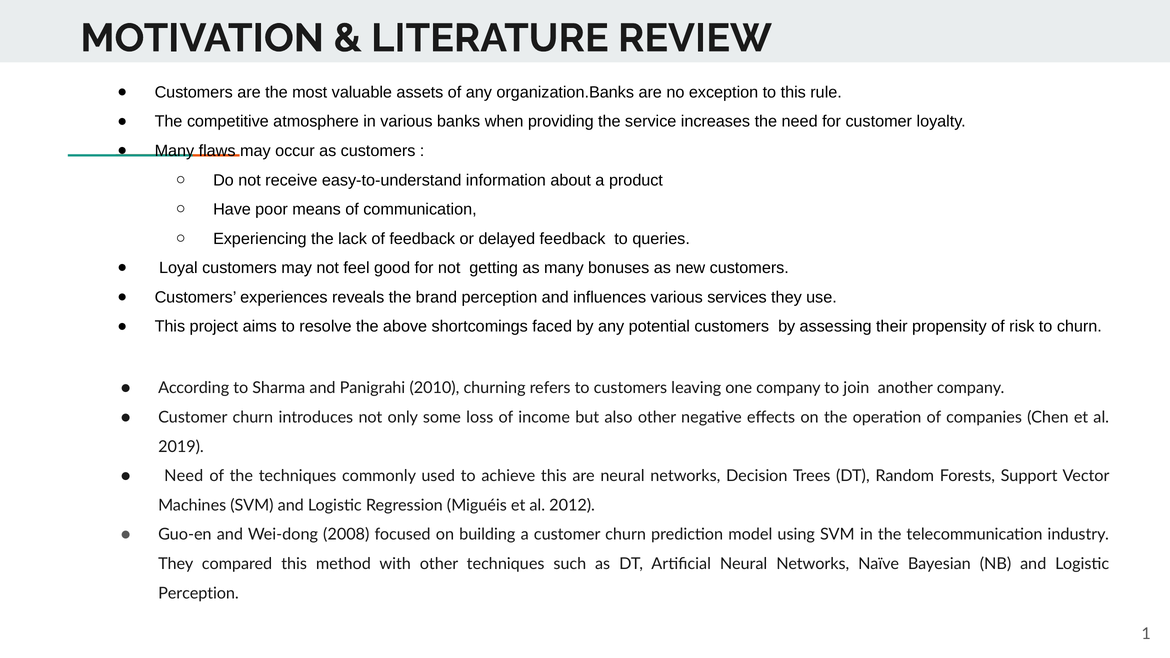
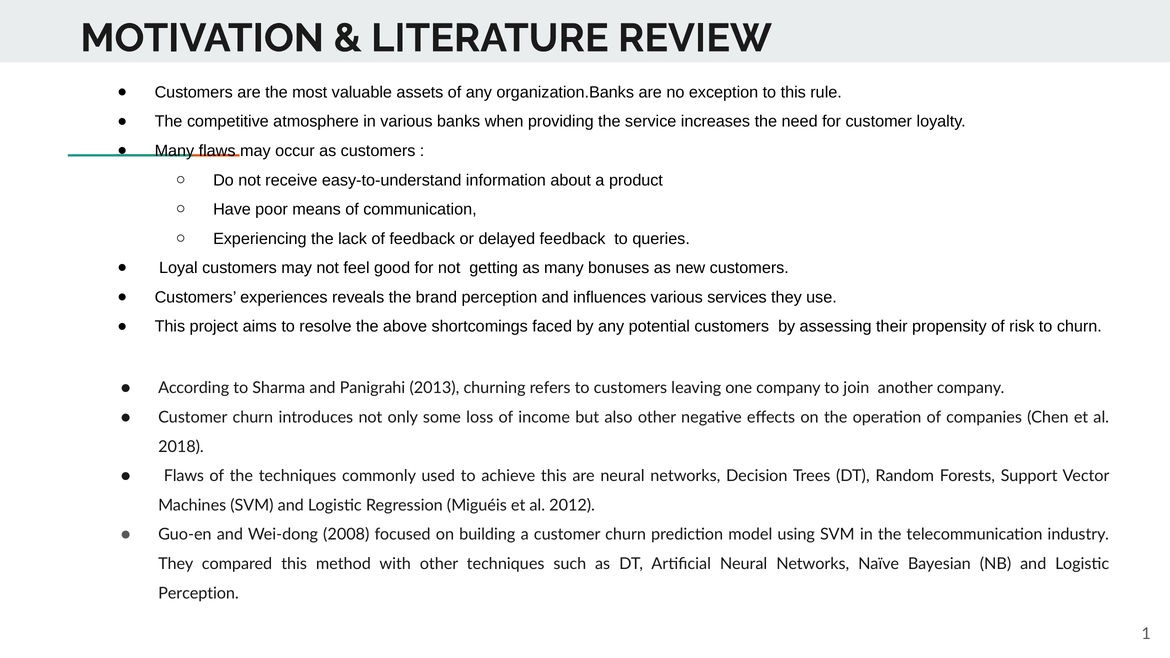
2010: 2010 -> 2013
2019: 2019 -> 2018
Need at (184, 476): Need -> Flaws
